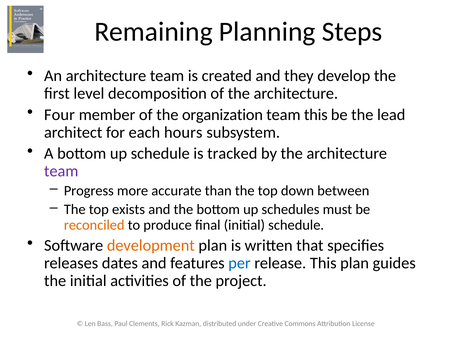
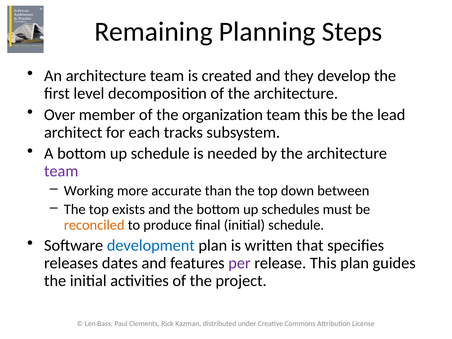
Four: Four -> Over
hours: hours -> tracks
tracked: tracked -> needed
Progress: Progress -> Working
development colour: orange -> blue
per colour: blue -> purple
